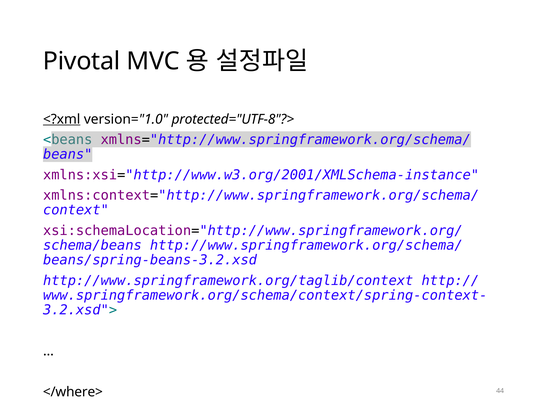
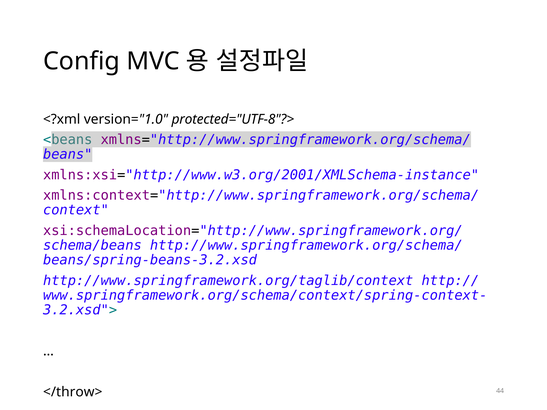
Pivotal: Pivotal -> Config
<?xml underline: present -> none
</where>: </where> -> </throw>
